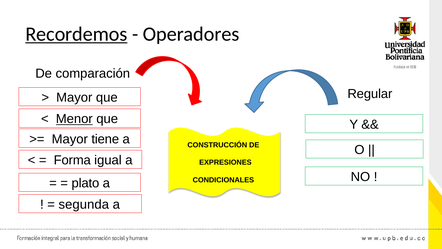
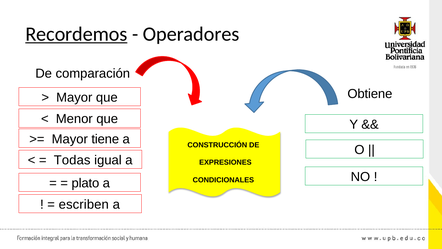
Regular: Regular -> Obtiene
Menor underline: present -> none
Forma: Forma -> Todas
segunda: segunda -> escriben
